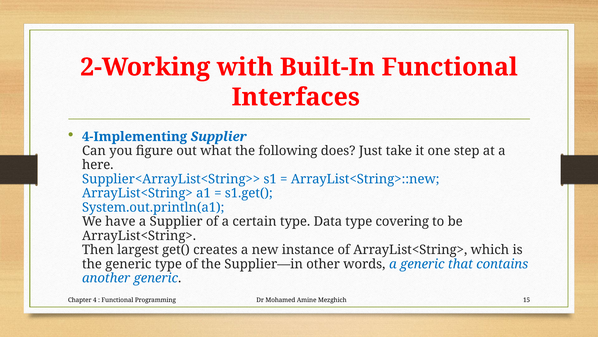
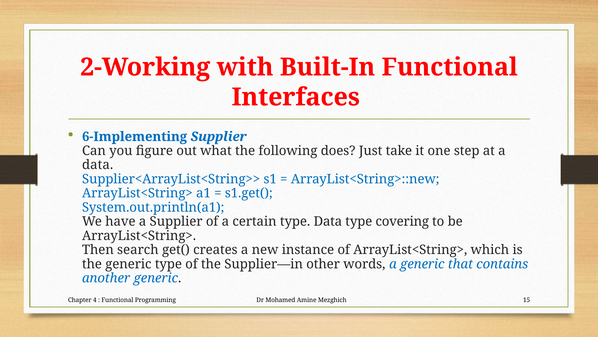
4-Implementing: 4-Implementing -> 6-Implementing
here at (98, 165): here -> data
largest: largest -> search
